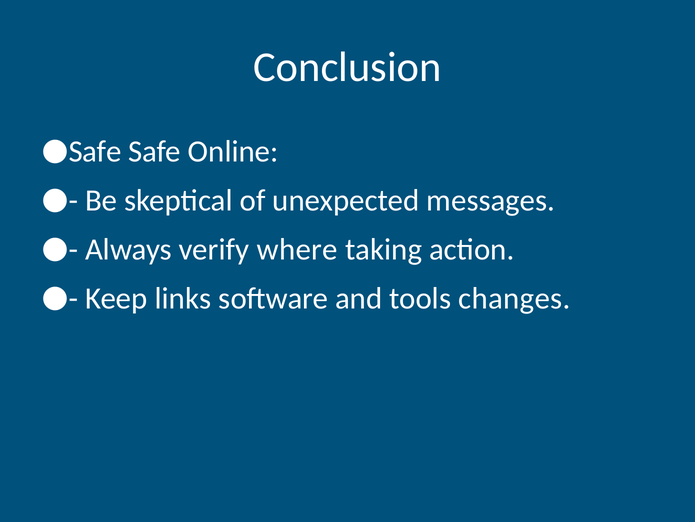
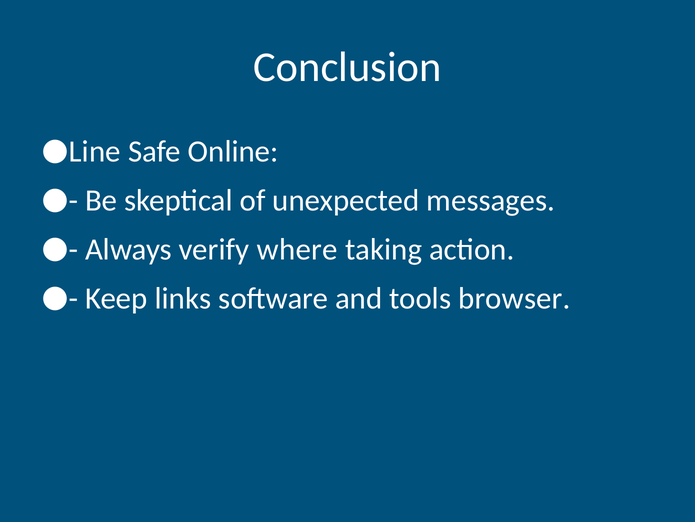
Safe at (95, 151): Safe -> Line
changes: changes -> browser
